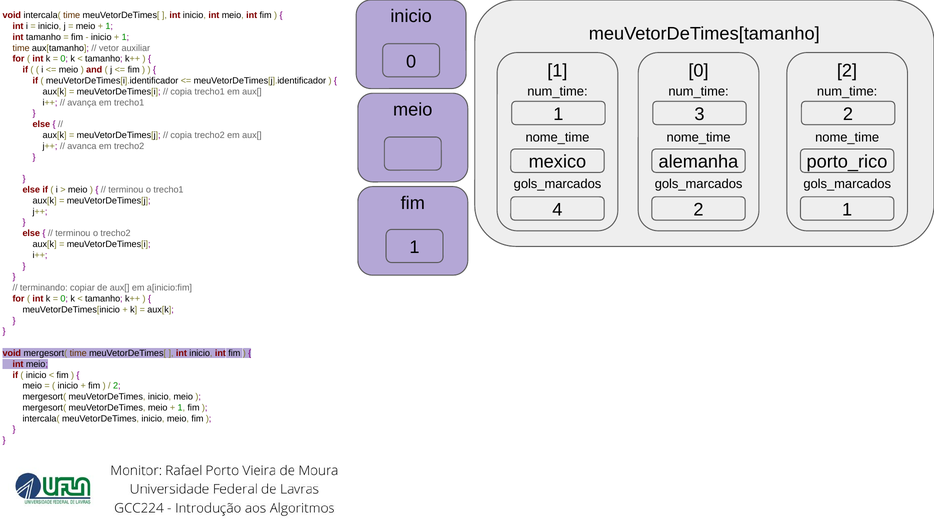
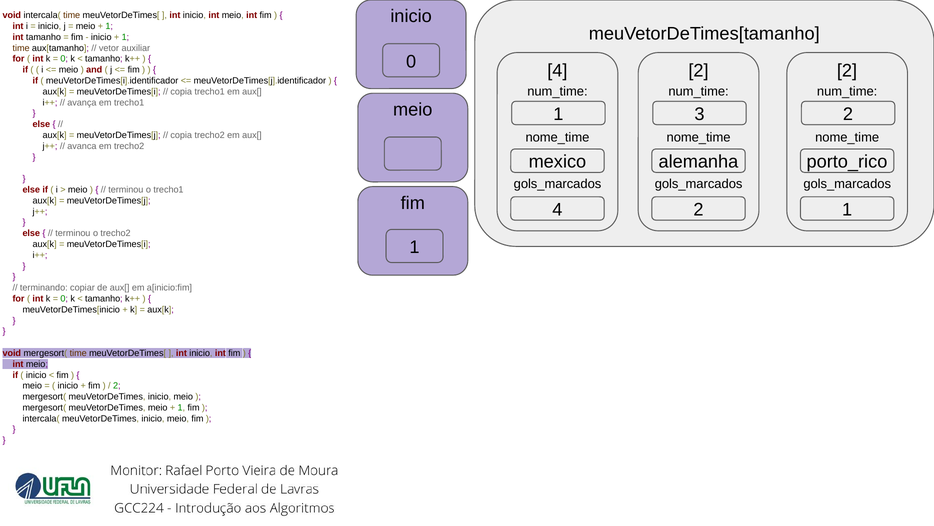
1 at (557, 70): 1 -> 4
0 at (698, 70): 0 -> 2
